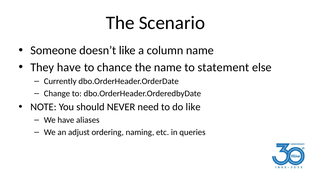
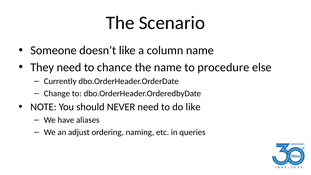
They have: have -> need
statement: statement -> procedure
